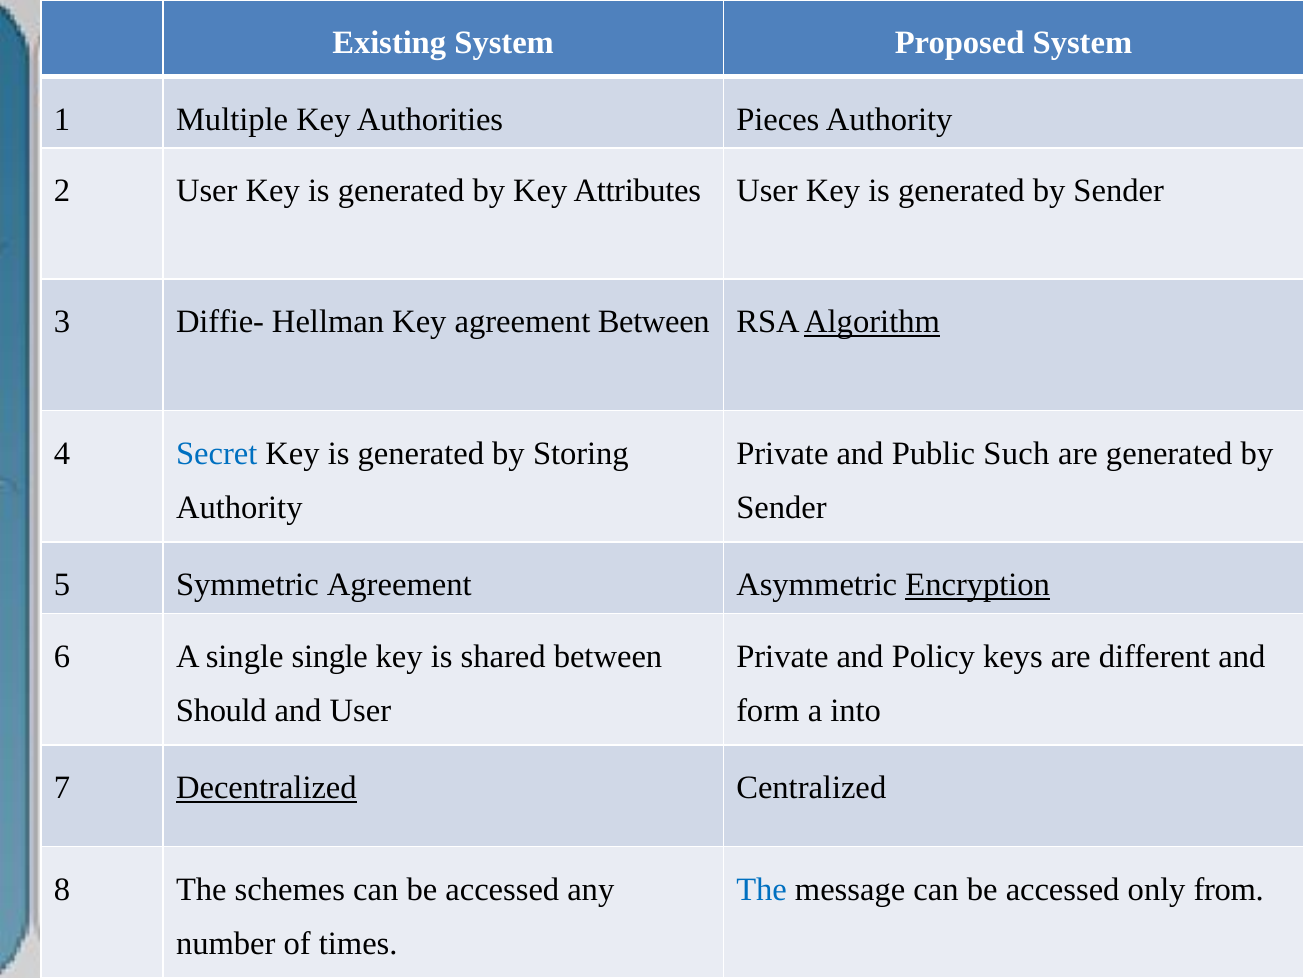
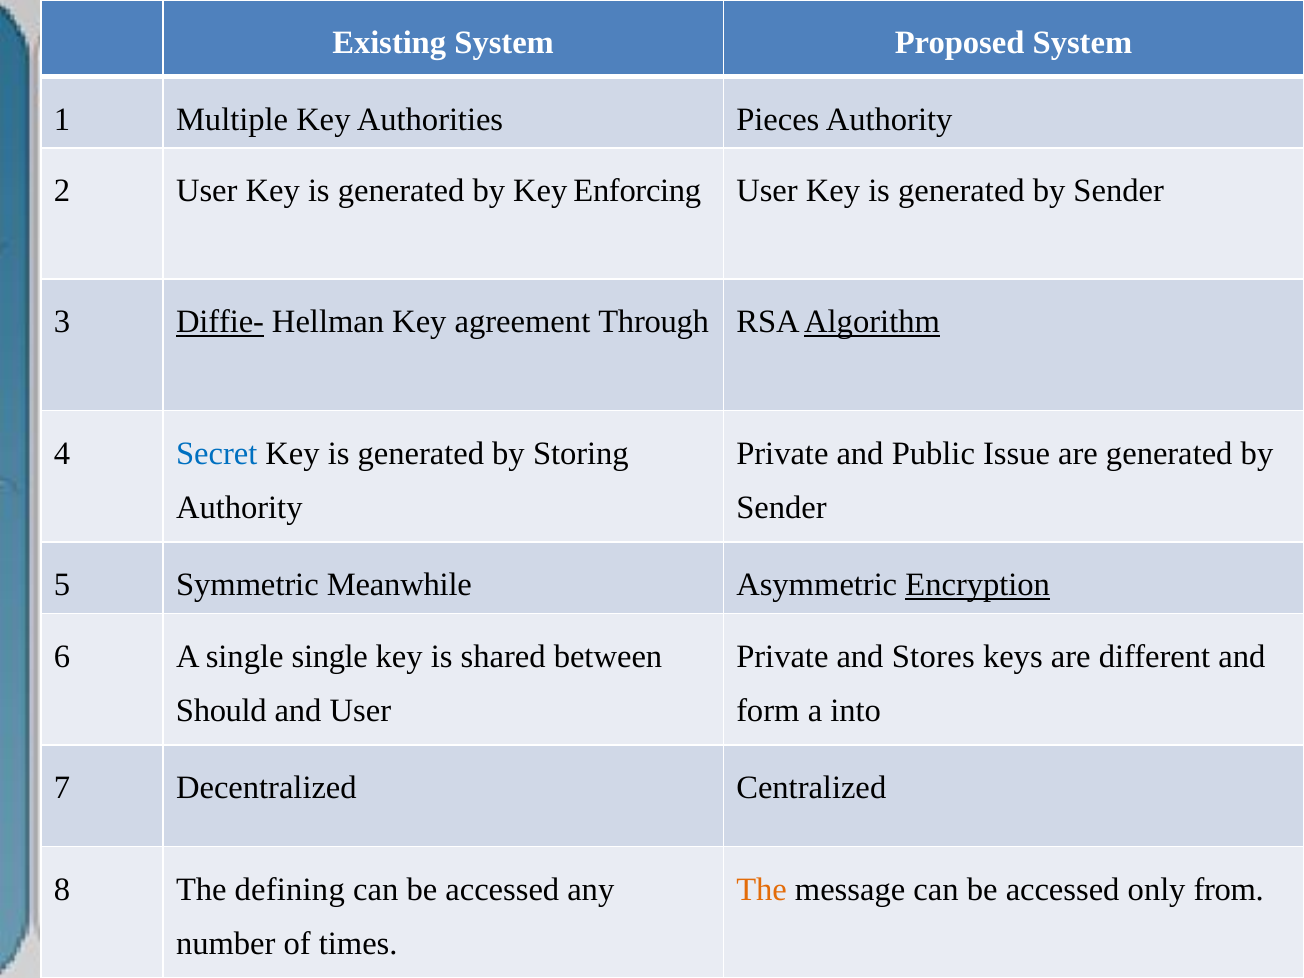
Attributes: Attributes -> Enforcing
Diffie- underline: none -> present
agreement Between: Between -> Through
Such: Such -> Issue
Symmetric Agreement: Agreement -> Meanwhile
Policy: Policy -> Stores
Decentralized underline: present -> none
schemes: schemes -> defining
The at (762, 889) colour: blue -> orange
